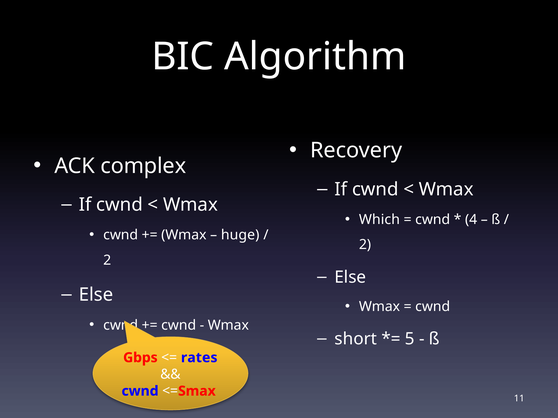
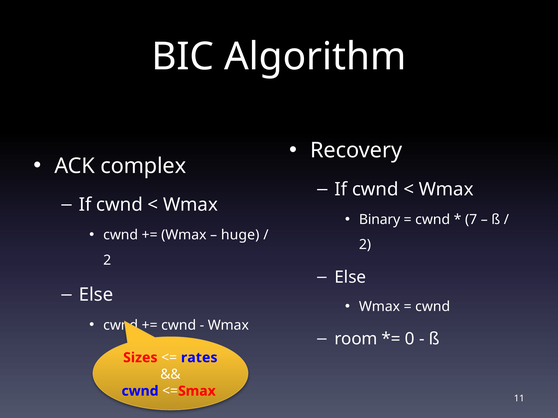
Which: Which -> Binary
4: 4 -> 7
short: short -> room
5: 5 -> 0
Gbps: Gbps -> Sizes
